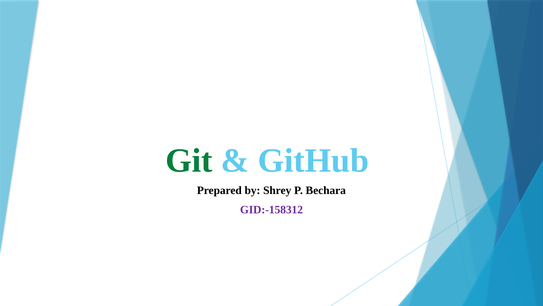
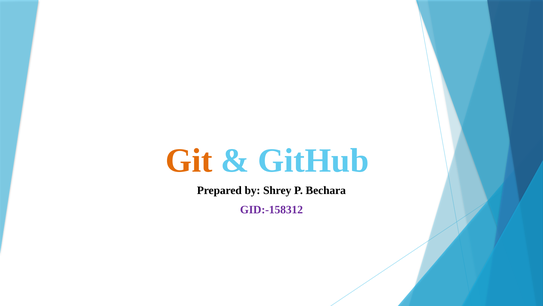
Git colour: green -> orange
